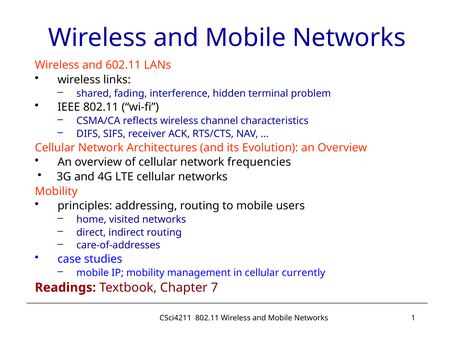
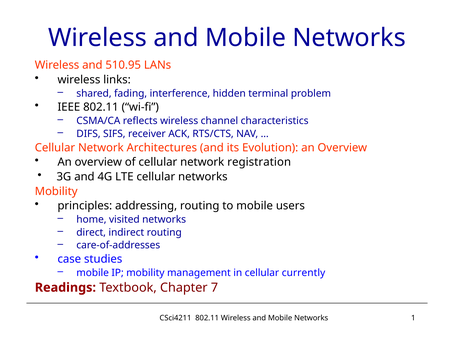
602.11: 602.11 -> 510.95
frequencies: frequencies -> registration
